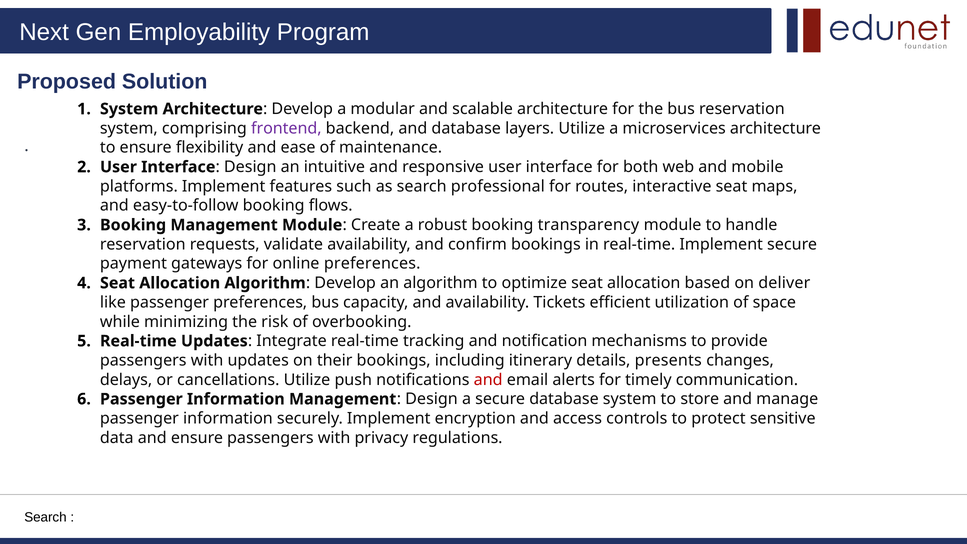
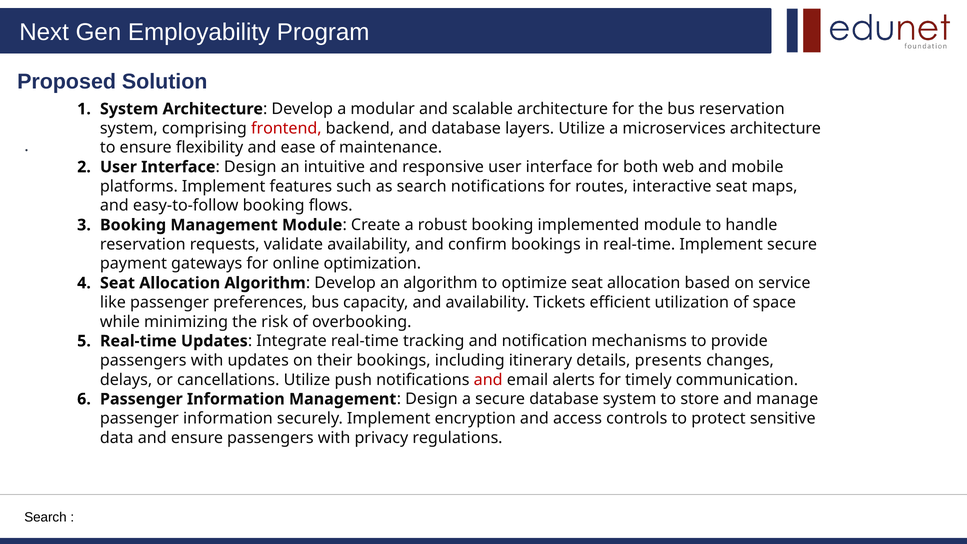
frontend colour: purple -> red
search professional: professional -> notifications
transparency: transparency -> implemented
online preferences: preferences -> optimization
deliver: deliver -> service
